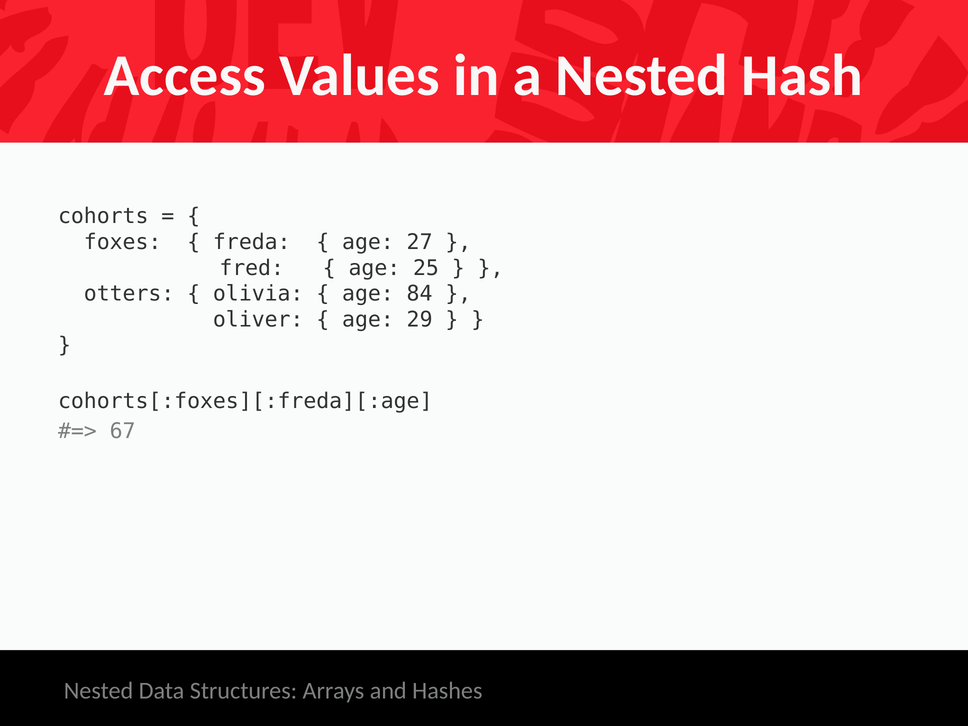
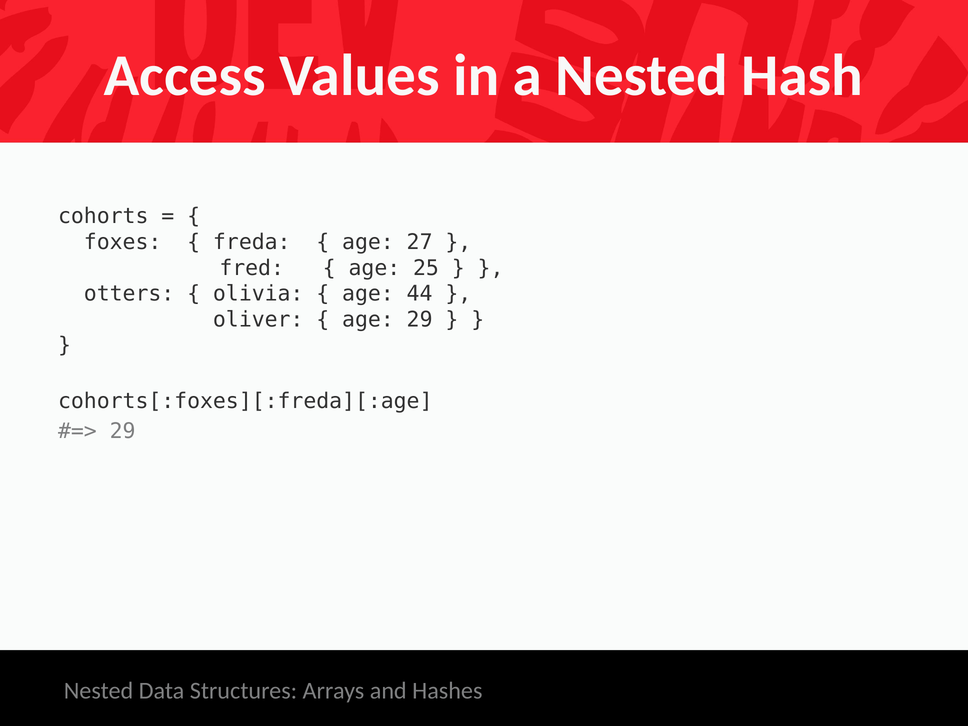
84: 84 -> 44
67 at (123, 431): 67 -> 29
